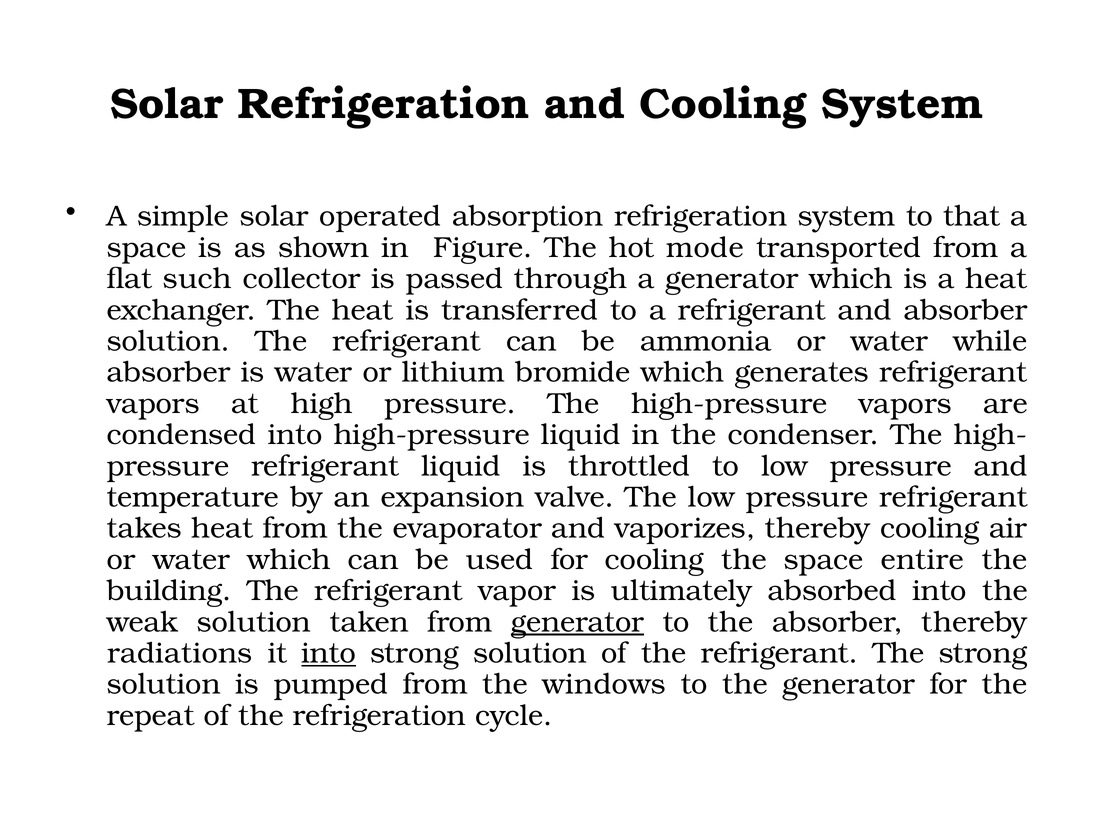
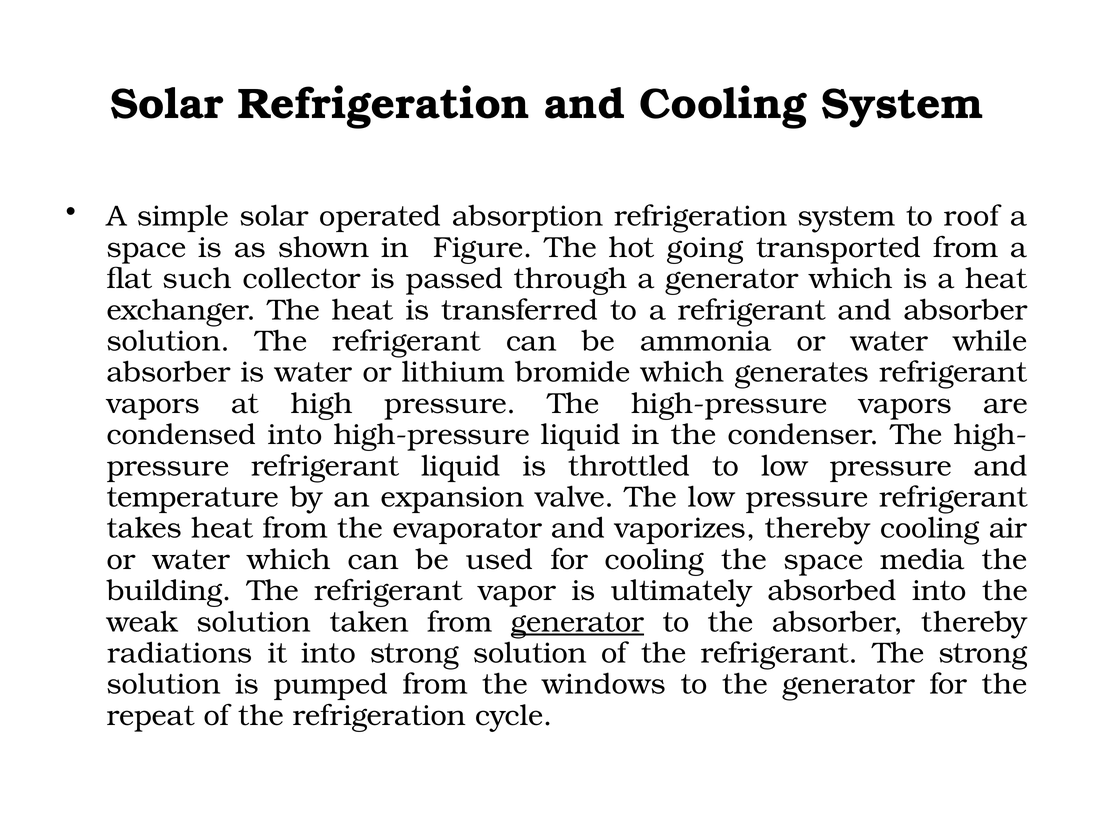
that: that -> roof
mode: mode -> going
entire: entire -> media
into at (329, 653) underline: present -> none
